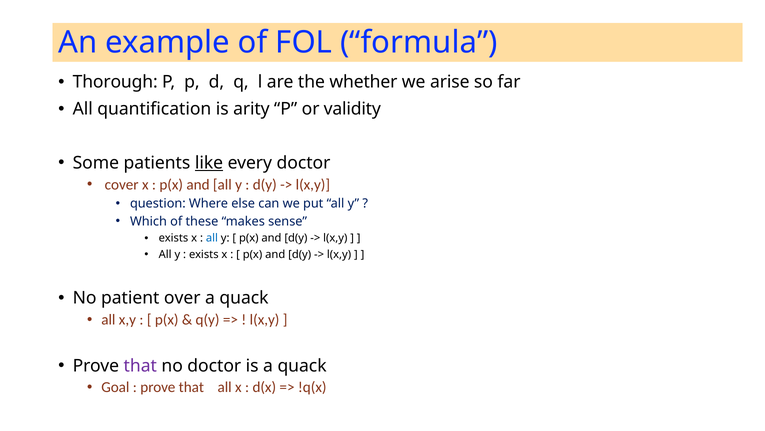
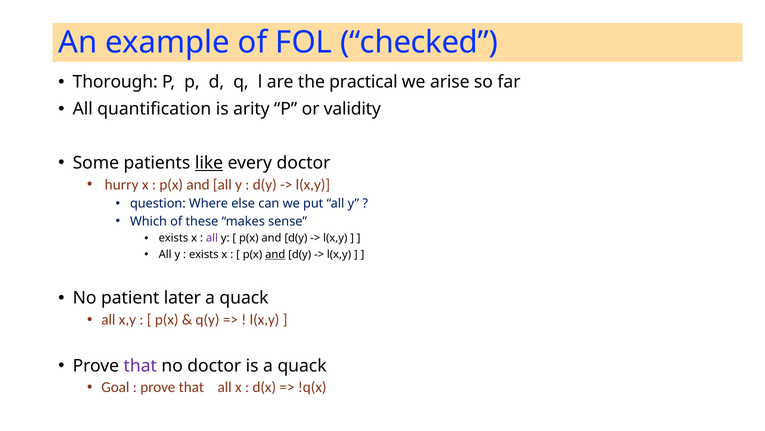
formula: formula -> checked
whether: whether -> practical
cover: cover -> hurry
all at (212, 238) colour: blue -> purple
and at (275, 254) underline: none -> present
over: over -> later
